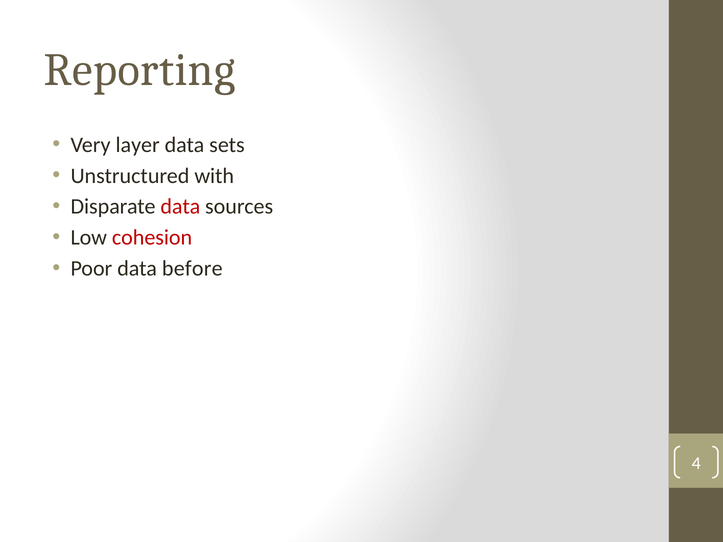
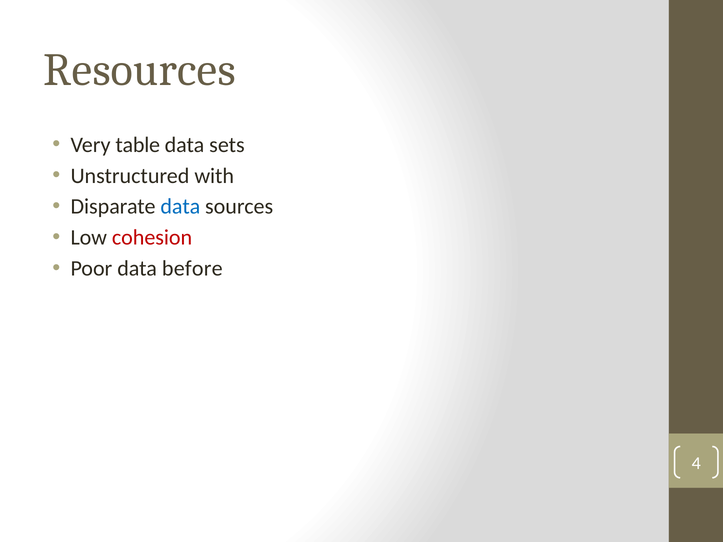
Reporting: Reporting -> Resources
layer: layer -> table
data at (180, 207) colour: red -> blue
